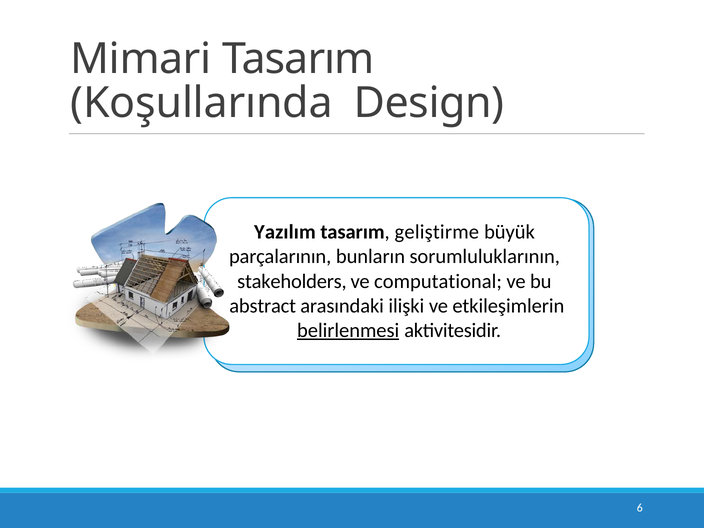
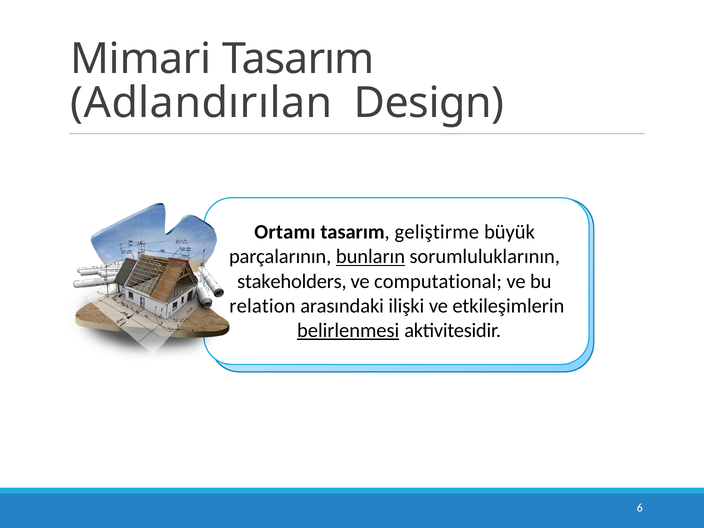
Koşullarında: Koşullarında -> Adlandırılan
Yazılım: Yazılım -> Ortamı
bunların underline: none -> present
abstract: abstract -> relation
